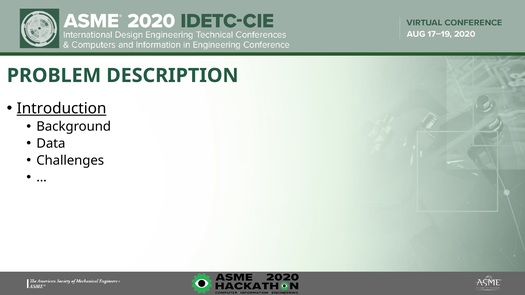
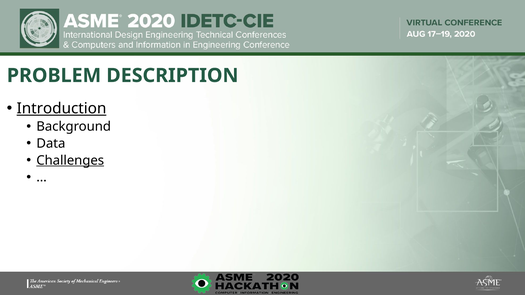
Challenges underline: none -> present
